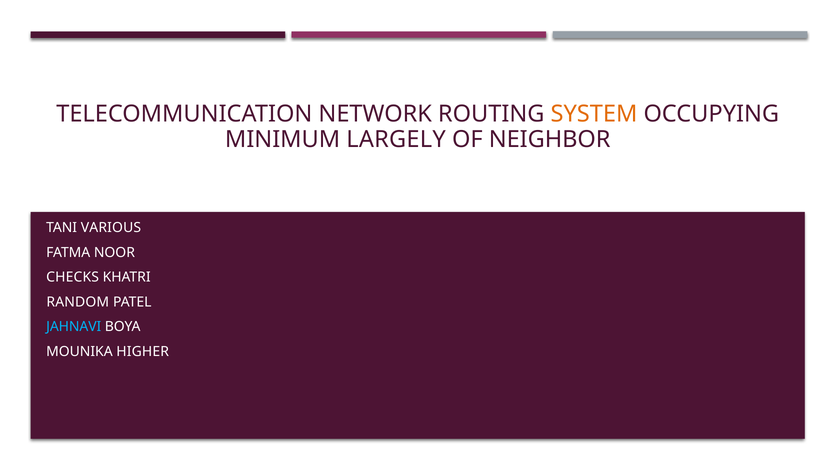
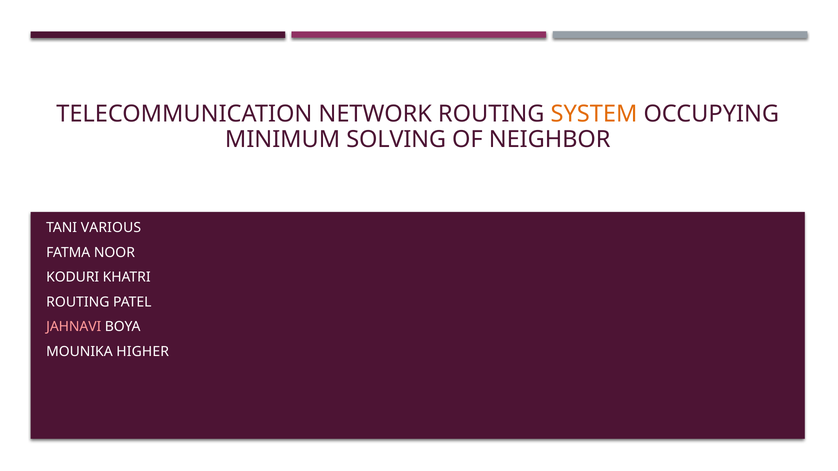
LARGELY: LARGELY -> SOLVING
CHECKS: CHECKS -> KODURI
RANDOM at (78, 302): RANDOM -> ROUTING
JAHNAVI colour: light blue -> pink
